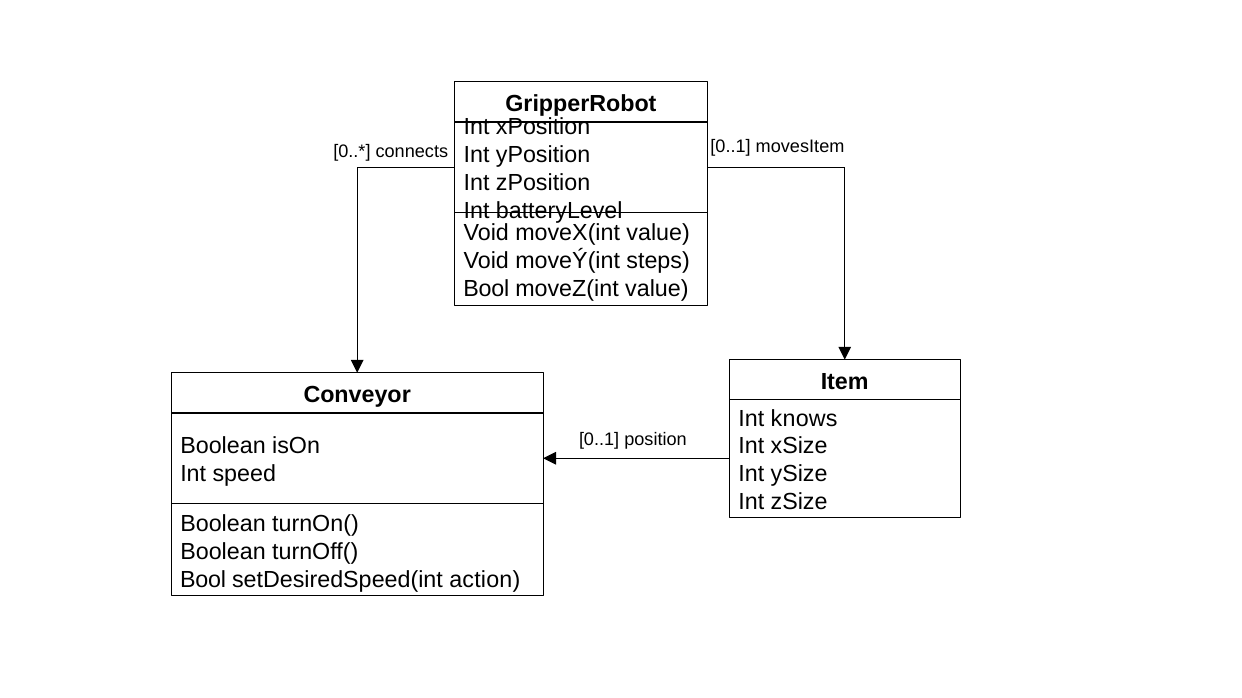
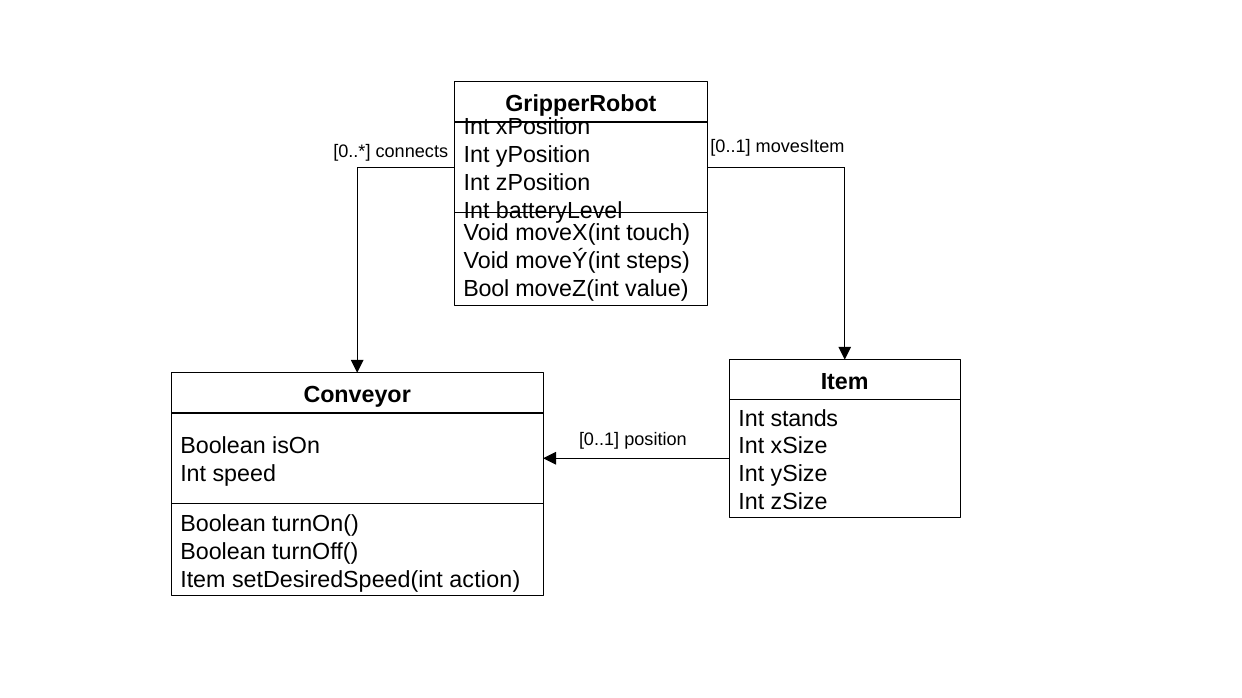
moveX(int value: value -> touch
knows: knows -> stands
Bool at (203, 580): Bool -> Item
